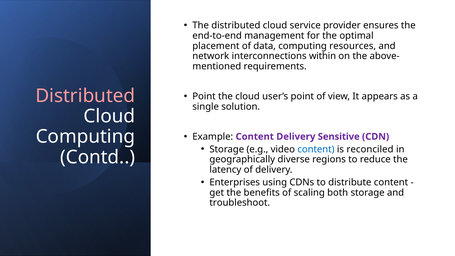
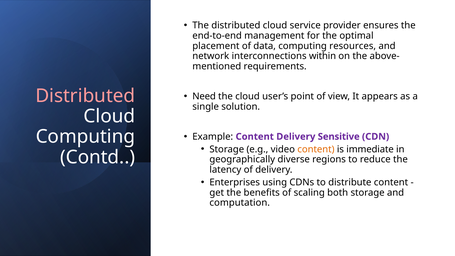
Point at (204, 96): Point -> Need
content at (316, 149) colour: blue -> orange
reconciled: reconciled -> immediate
troubleshoot: troubleshoot -> computation
